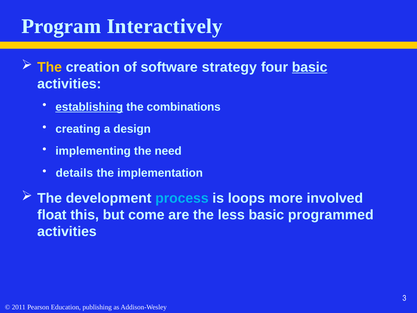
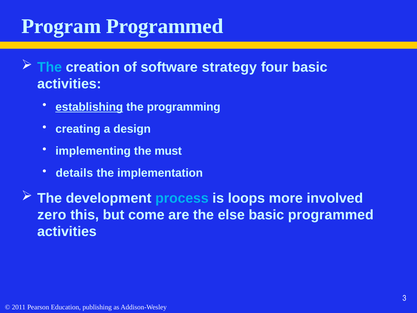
Program Interactively: Interactively -> Programmed
The at (50, 67) colour: yellow -> light blue
basic at (310, 67) underline: present -> none
combinations: combinations -> programming
need: need -> must
float: float -> zero
less: less -> else
